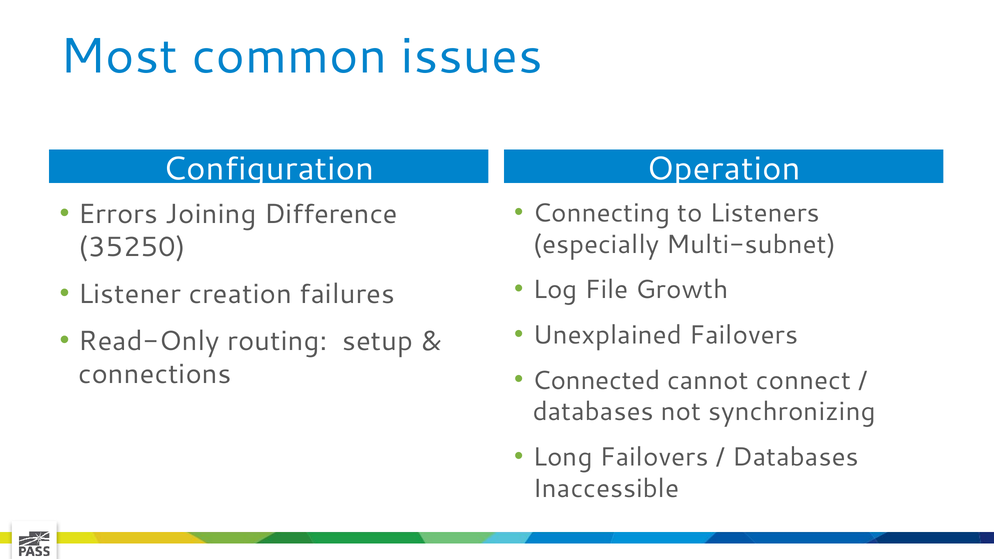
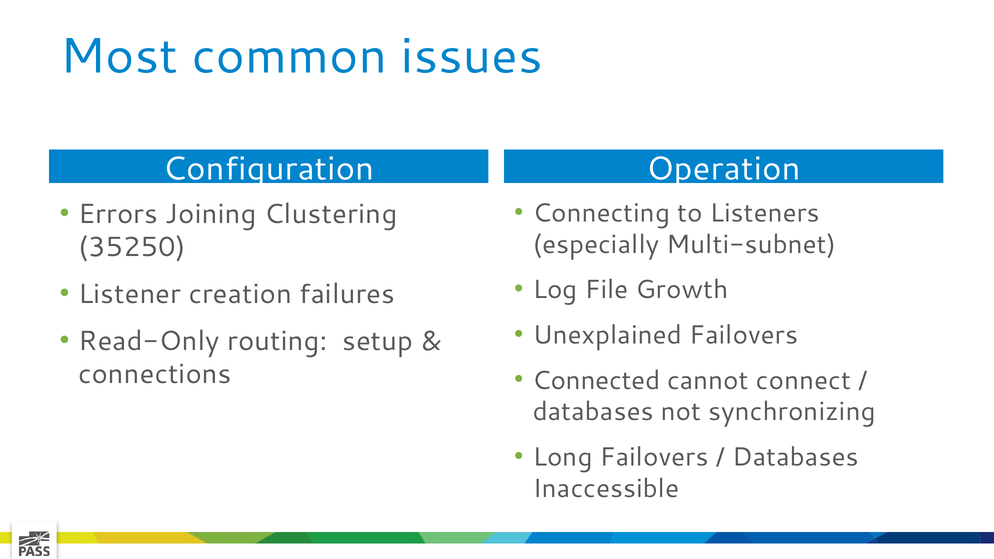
Difference: Difference -> Clustering
